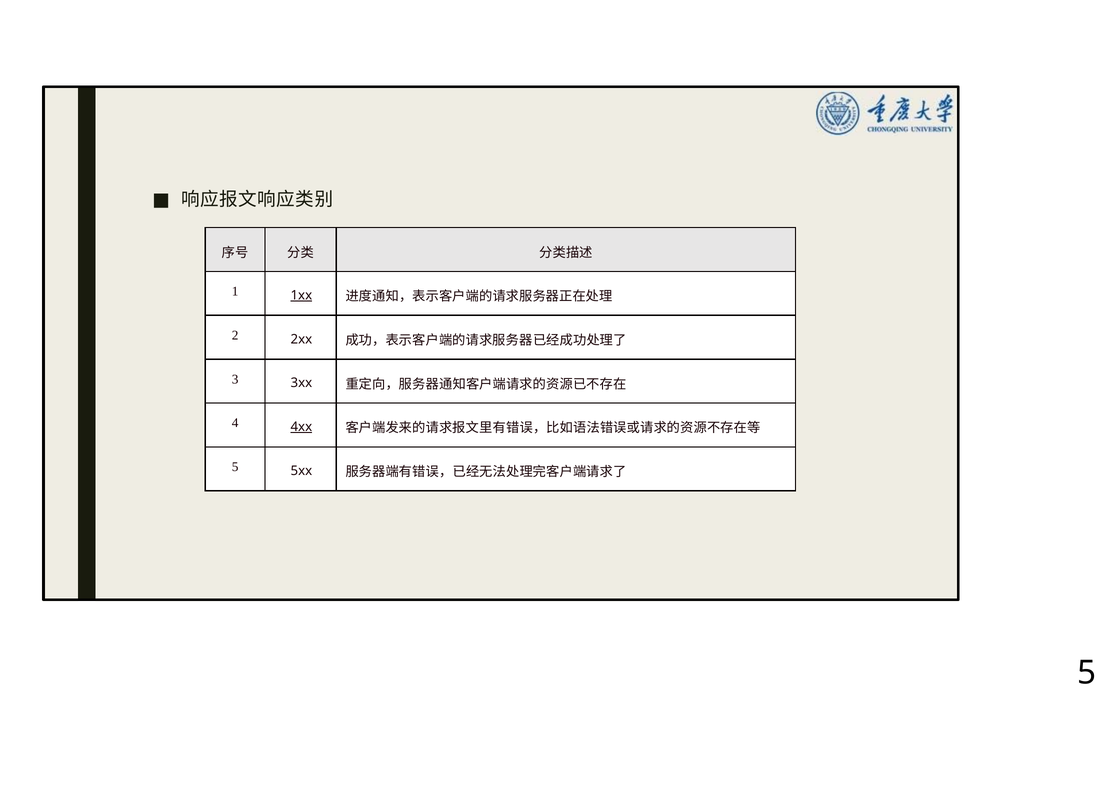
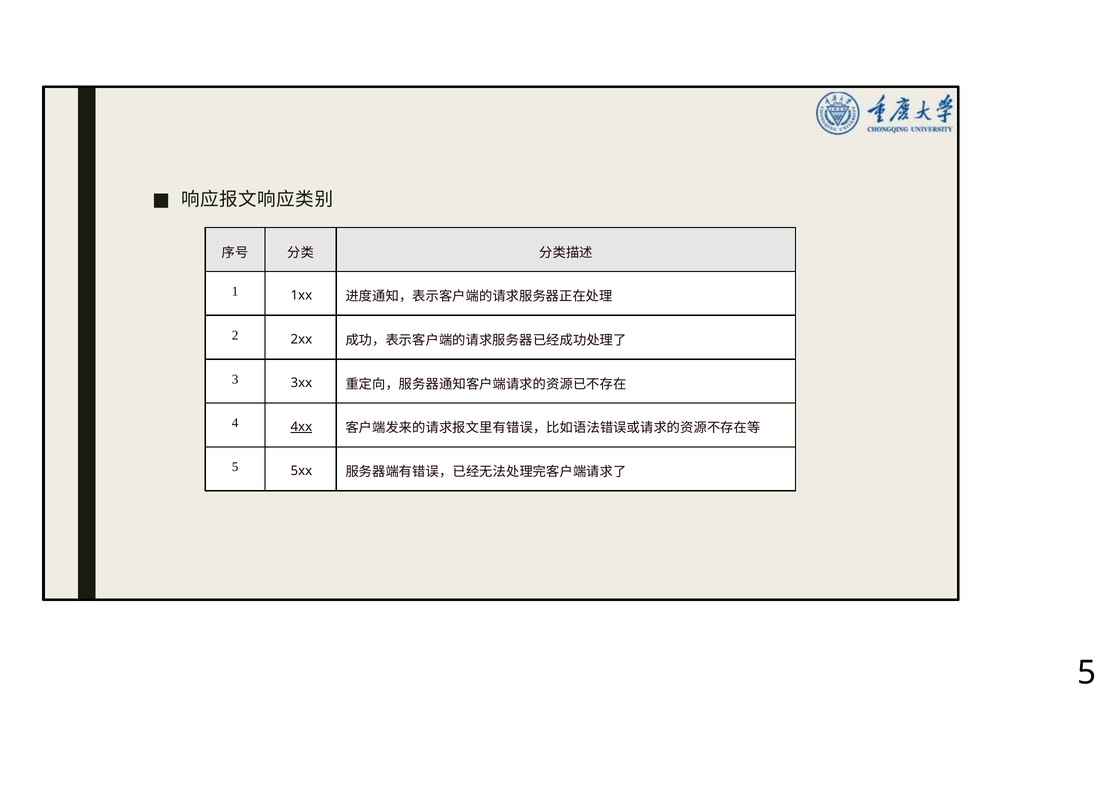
1xx underline: present -> none
